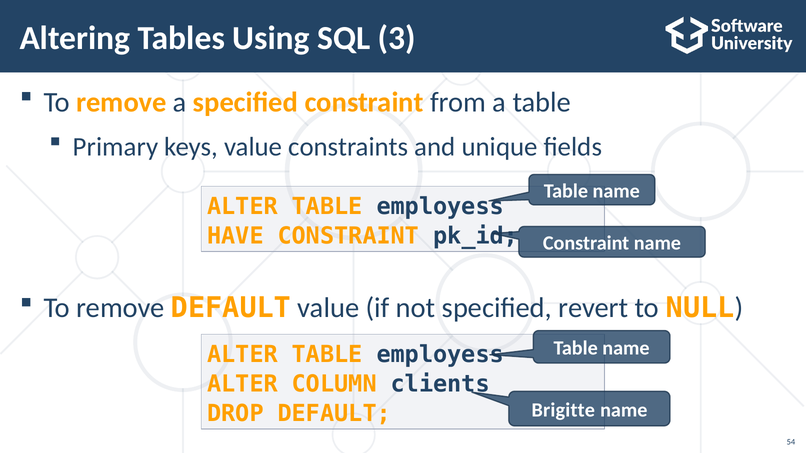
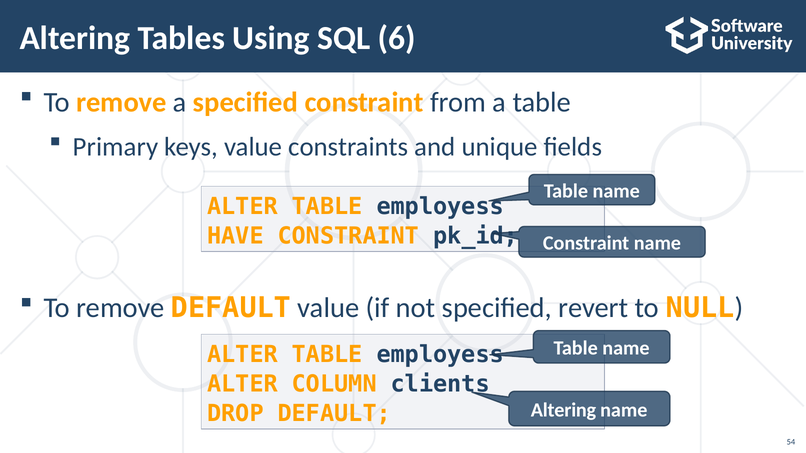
3: 3 -> 6
DEFAULT Brigitte: Brigitte -> Altering
